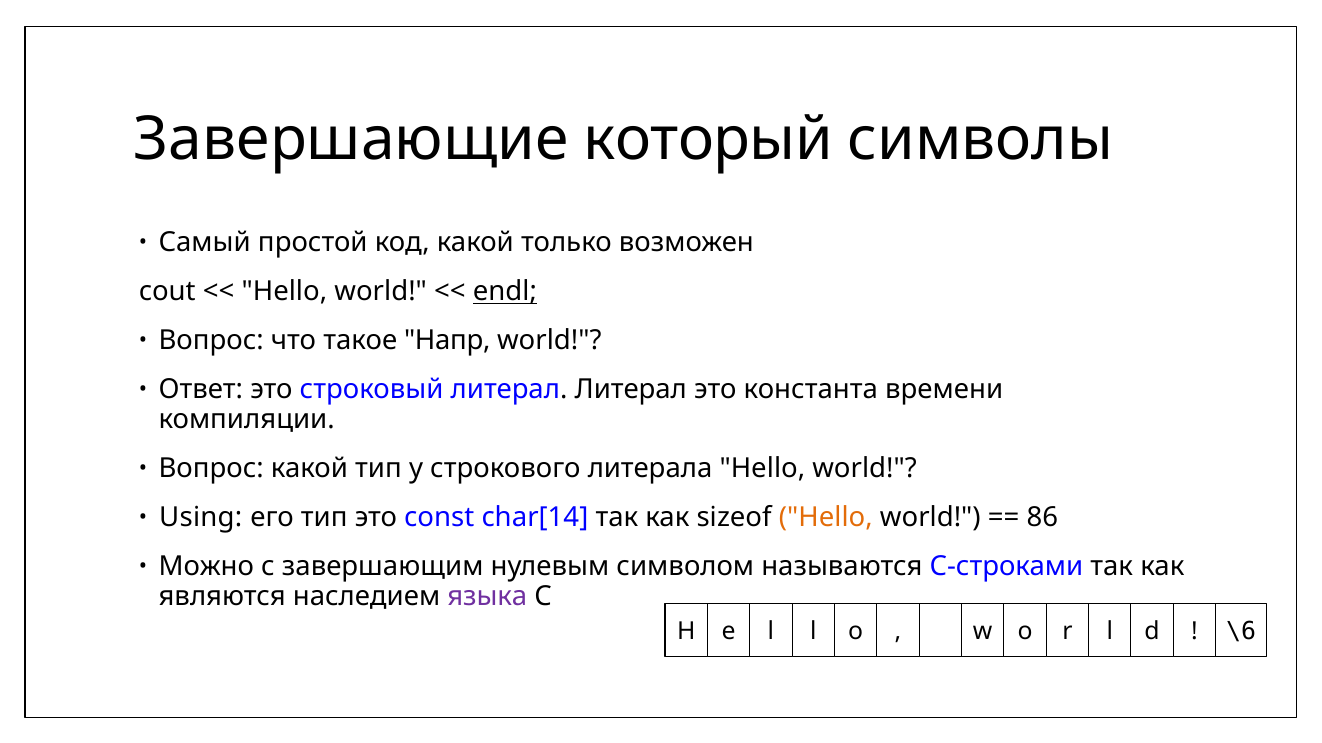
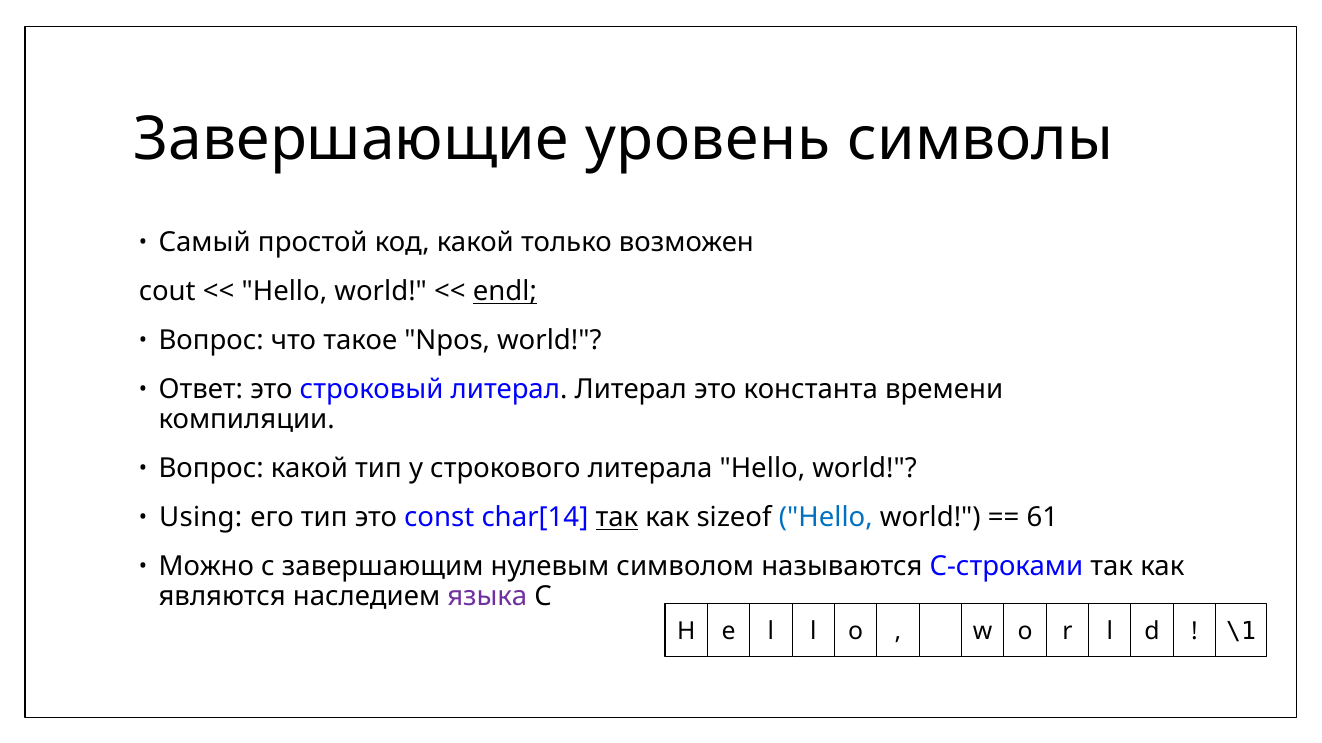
который: который -> уровень
Напр: Напр -> Npos
так at (617, 518) underline: none -> present
Hello at (826, 518) colour: orange -> blue
86: 86 -> 61
\6: \6 -> \1
